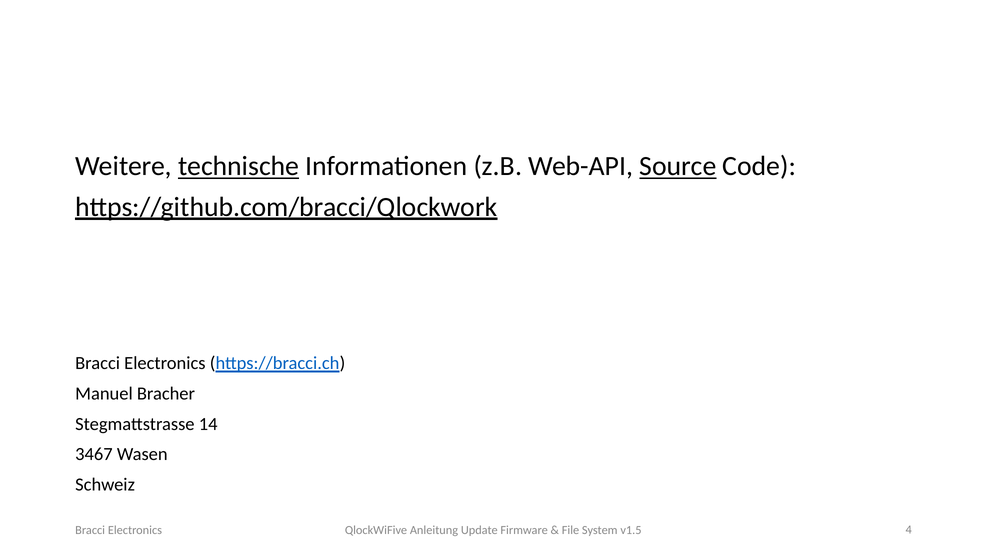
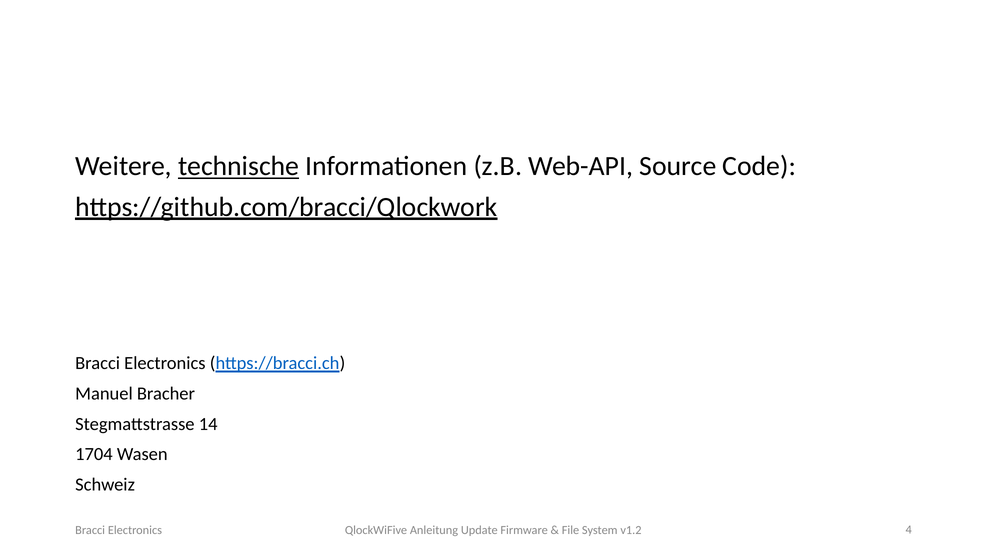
Source underline: present -> none
3467: 3467 -> 1704
v1.5: v1.5 -> v1.2
